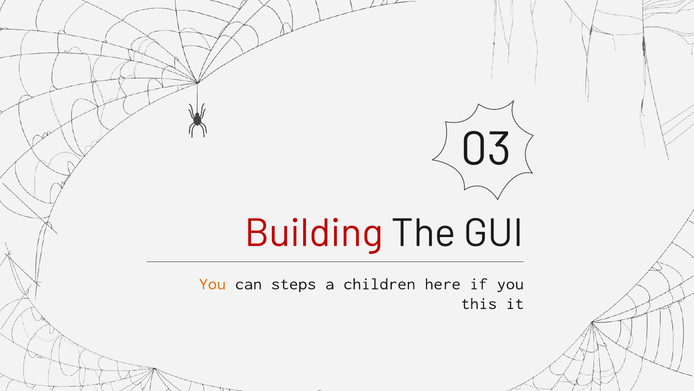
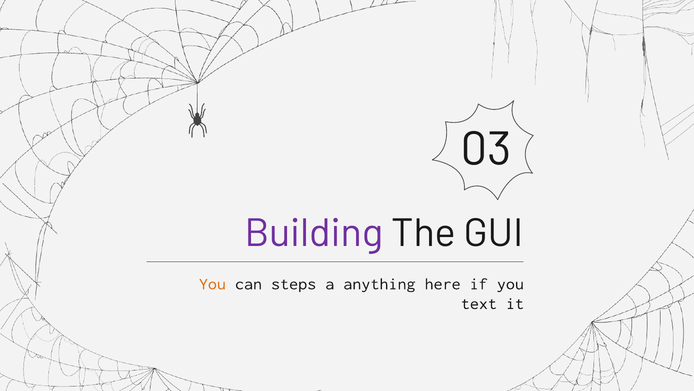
Building colour: red -> purple
children: children -> anything
this: this -> text
